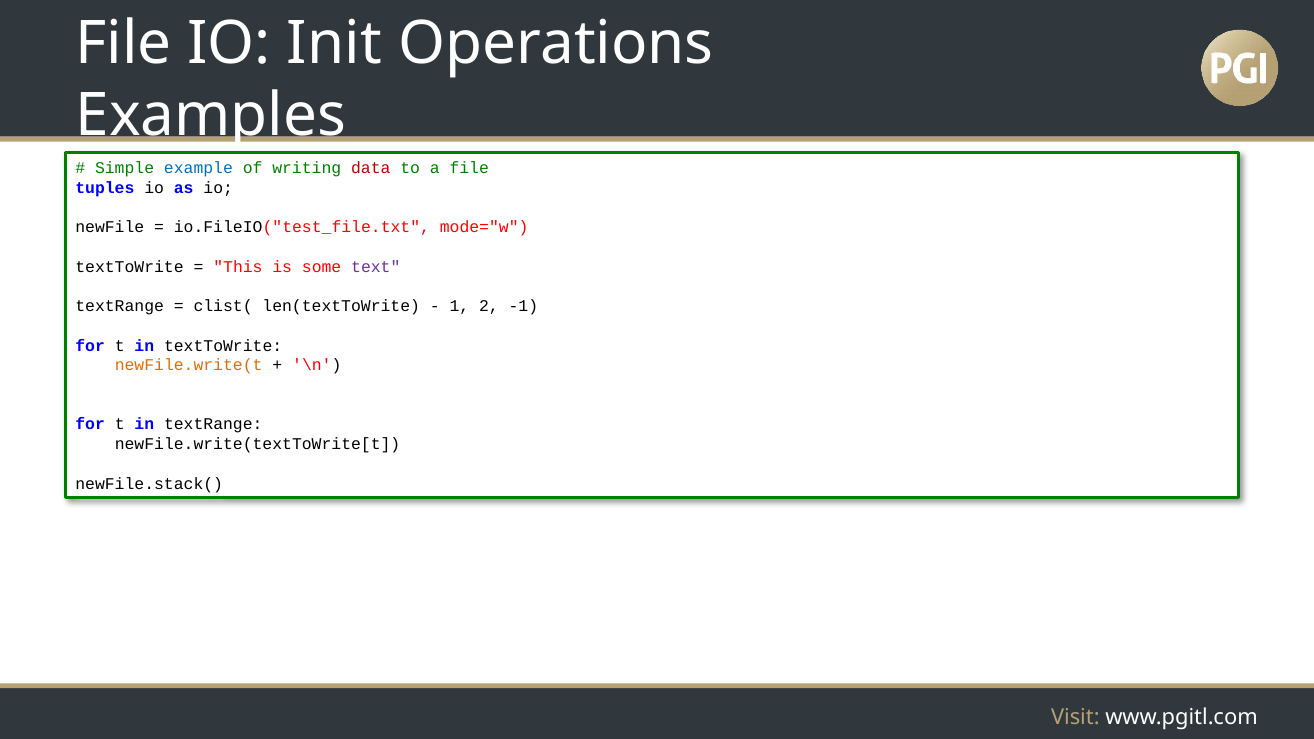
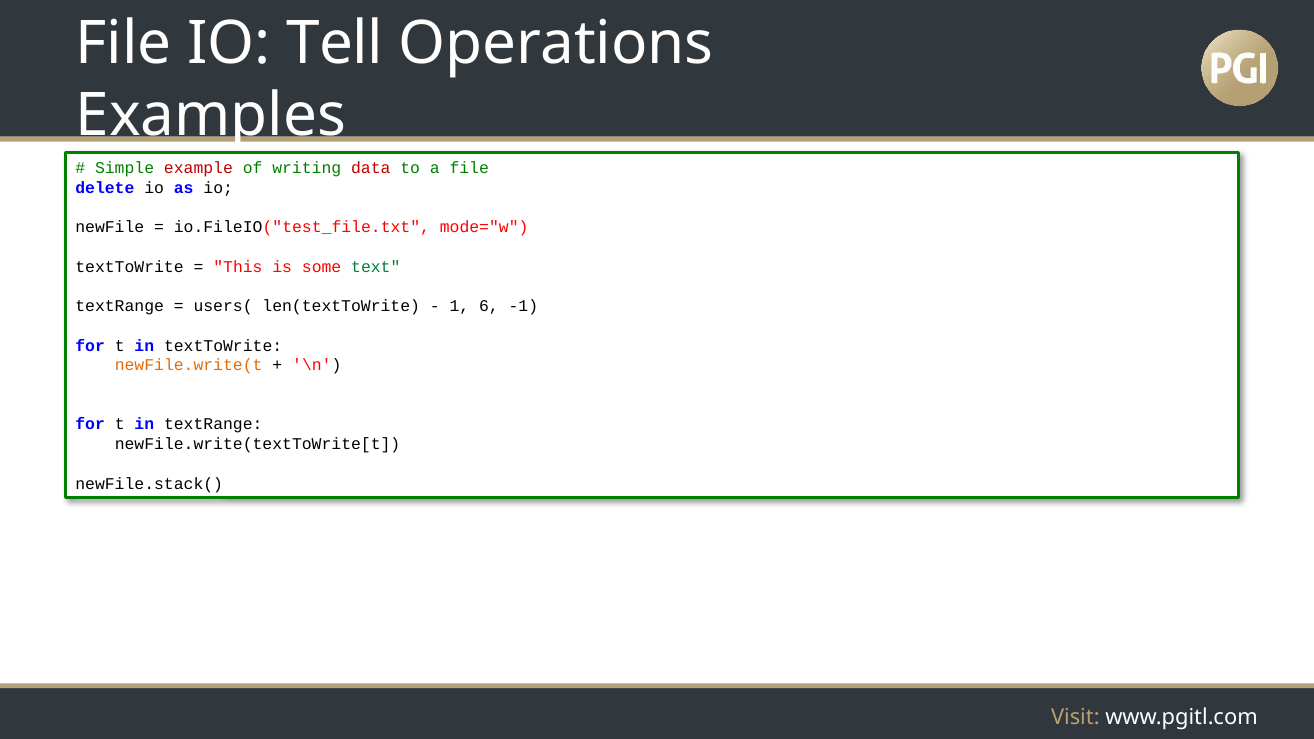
Init: Init -> Tell
example colour: blue -> red
tuples: tuples -> delete
text colour: purple -> green
clist(: clist( -> users(
2: 2 -> 6
